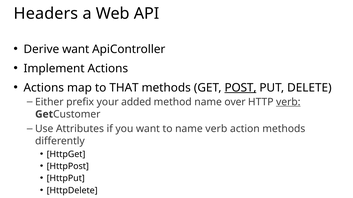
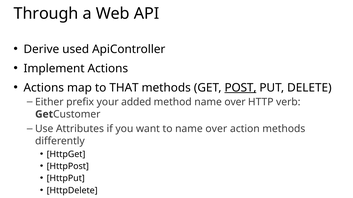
Headers: Headers -> Through
Derive want: want -> used
verb at (288, 102) underline: present -> none
to name verb: verb -> over
